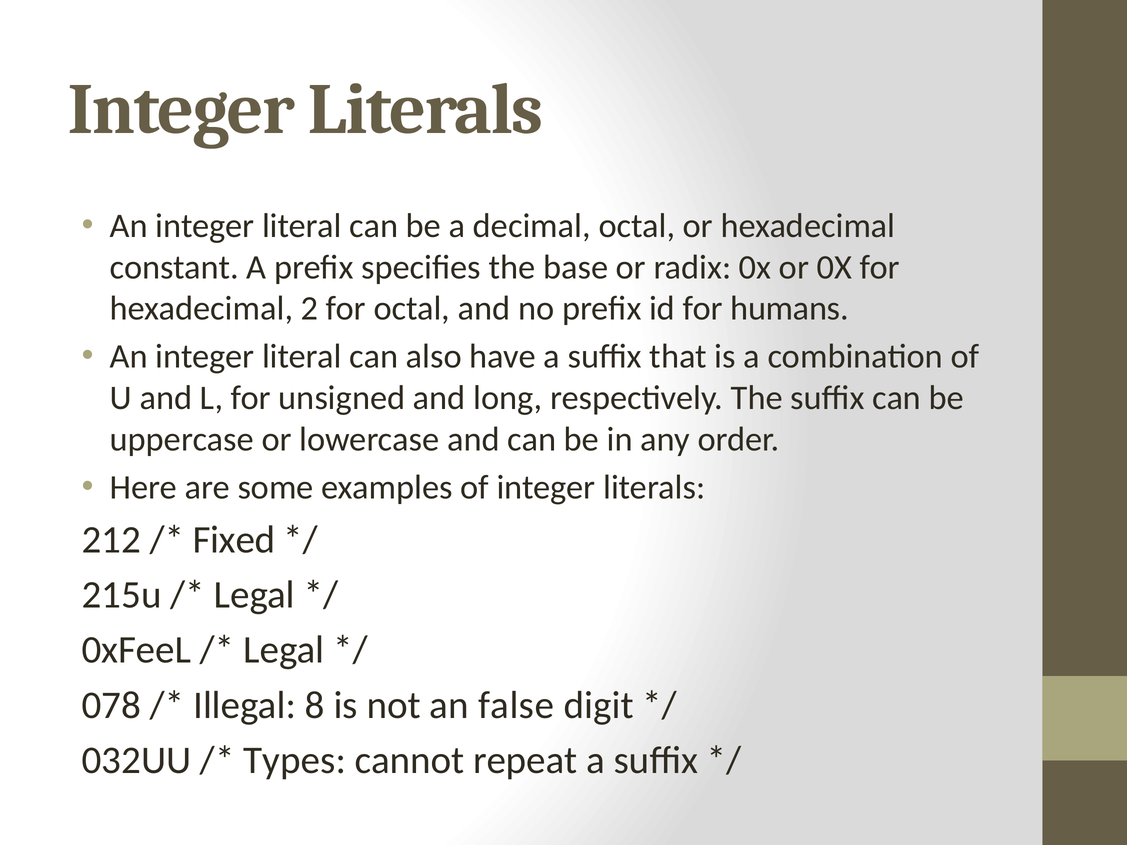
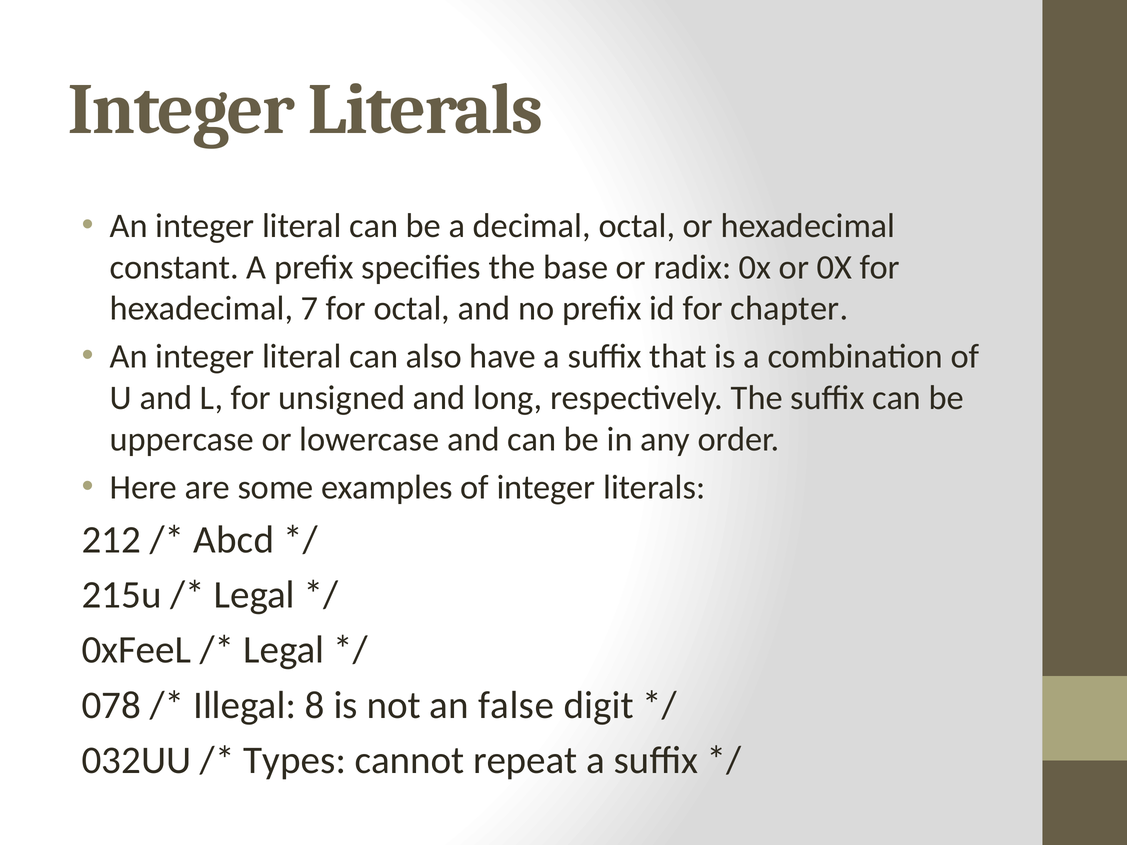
2: 2 -> 7
humans: humans -> chapter
Fixed: Fixed -> Abcd
